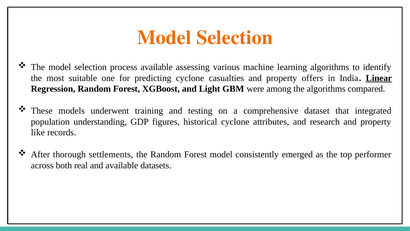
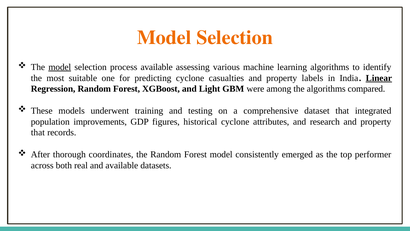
model at (60, 67) underline: none -> present
offers: offers -> labels
understanding: understanding -> improvements
like at (38, 132): like -> that
settlements: settlements -> coordinates
